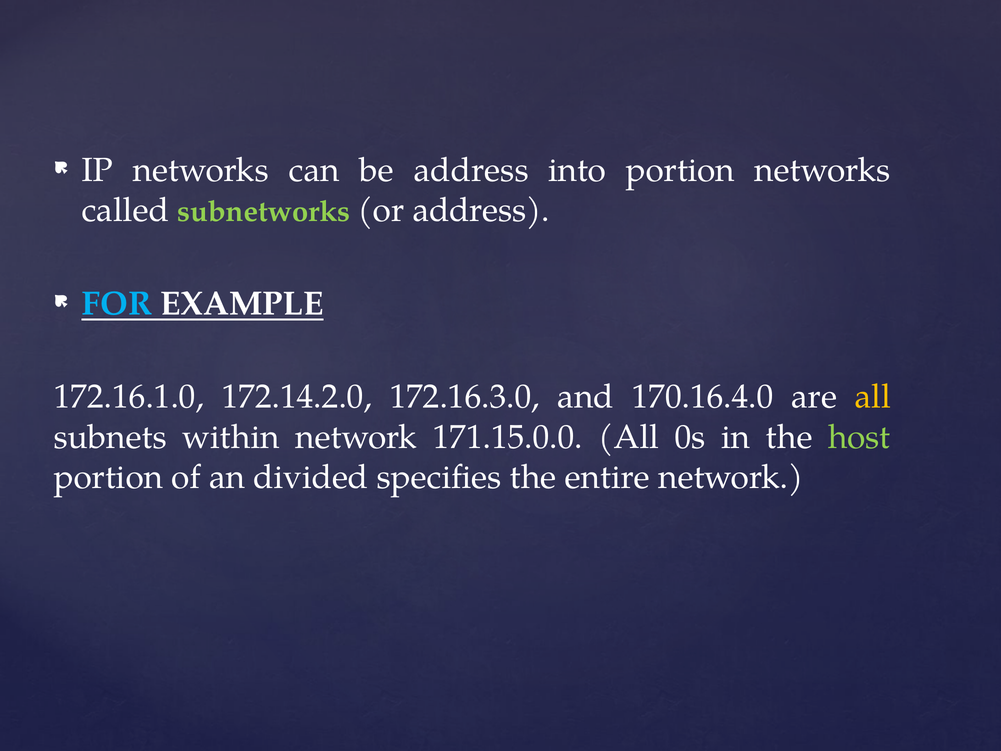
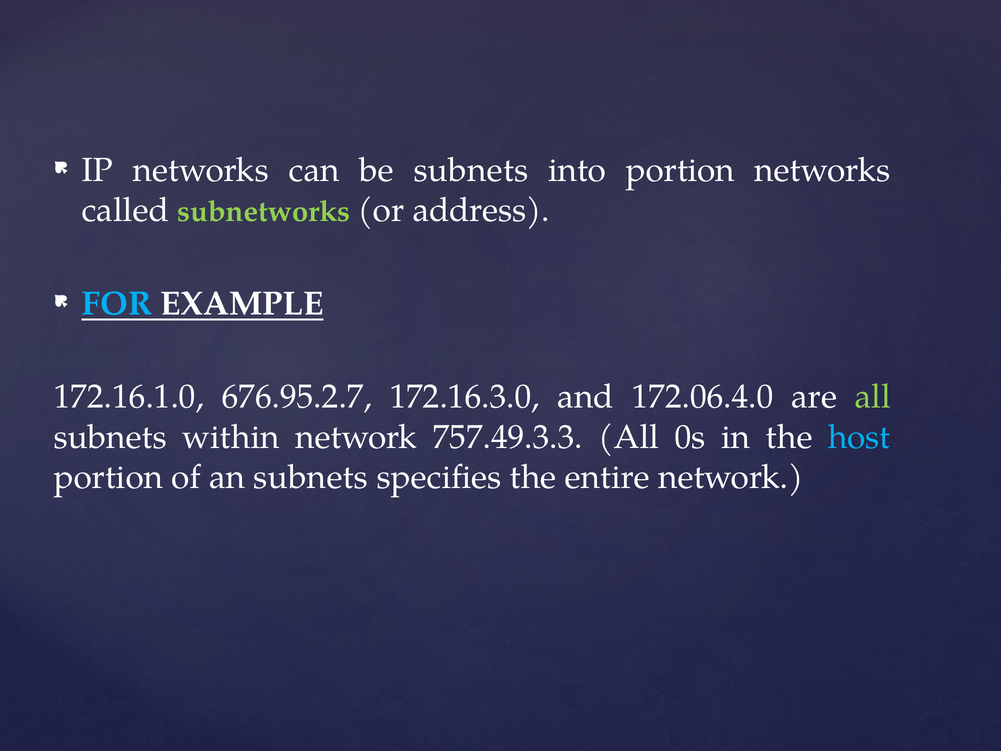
be address: address -> subnets
172.14.2.0: 172.14.2.0 -> 676.95.2.7
170.16.4.0: 170.16.4.0 -> 172.06.4.0
all at (873, 397) colour: yellow -> light green
171.15.0.0: 171.15.0.0 -> 757.49.3.3
host colour: light green -> light blue
an divided: divided -> subnets
